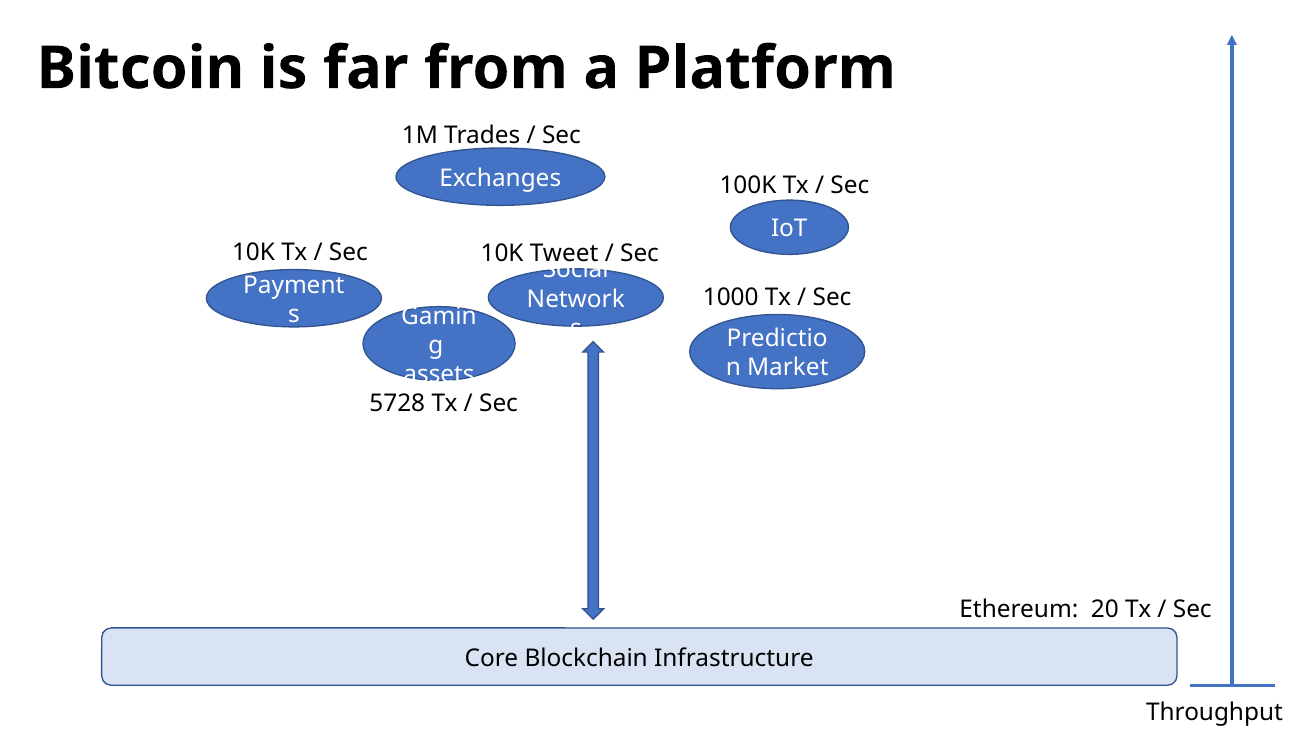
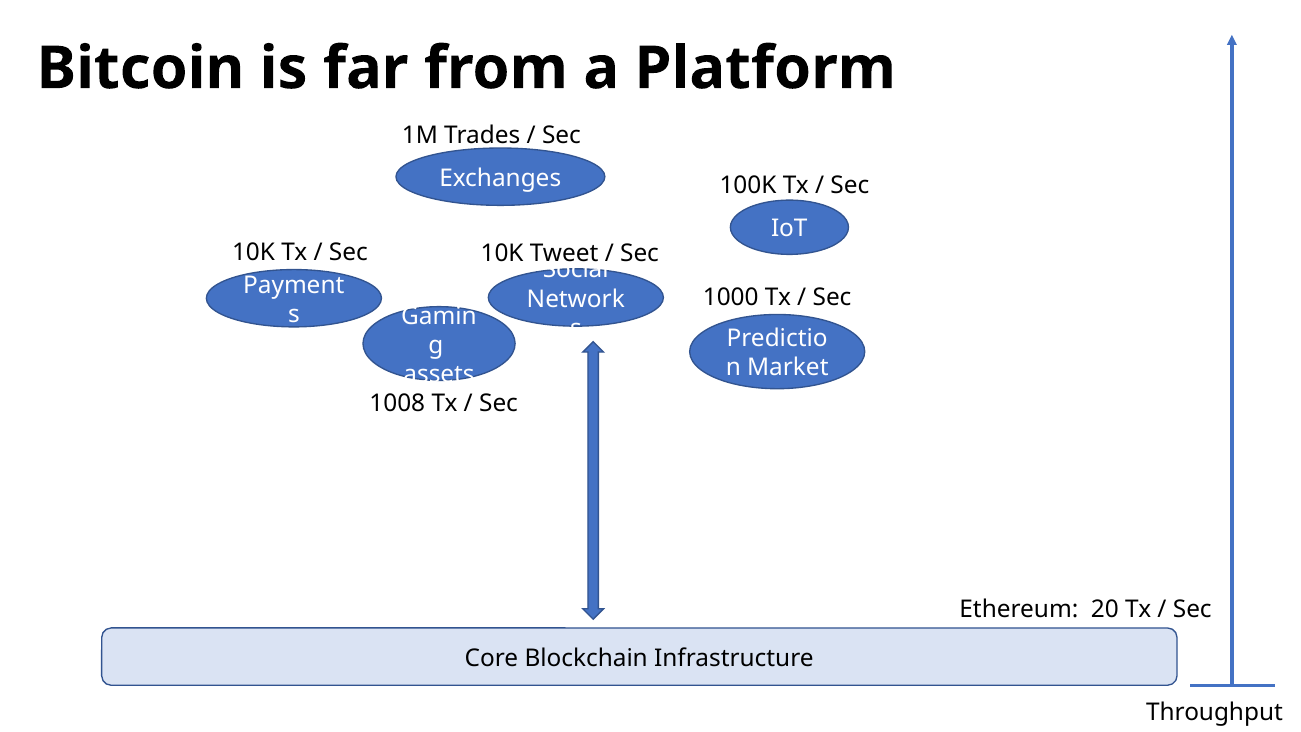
5728: 5728 -> 1008
